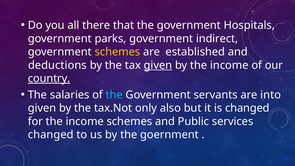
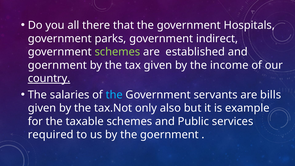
schemes at (117, 52) colour: yellow -> light green
deductions at (57, 65): deductions -> goernment
given at (158, 65) underline: present -> none
into: into -> bills
is changed: changed -> example
for the income: income -> taxable
changed at (51, 135): changed -> required
